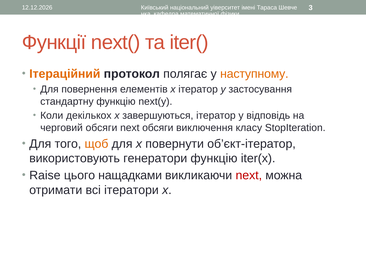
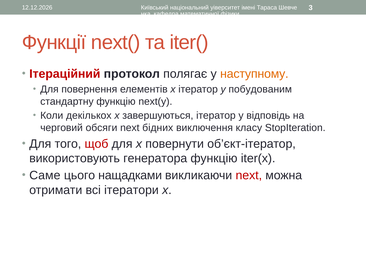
Ітераційний colour: orange -> red
застосування: застосування -> побудованим
next обсяги: обсяги -> бідних
щоб colour: orange -> red
генератори: генератори -> генератора
Raise: Raise -> Саме
